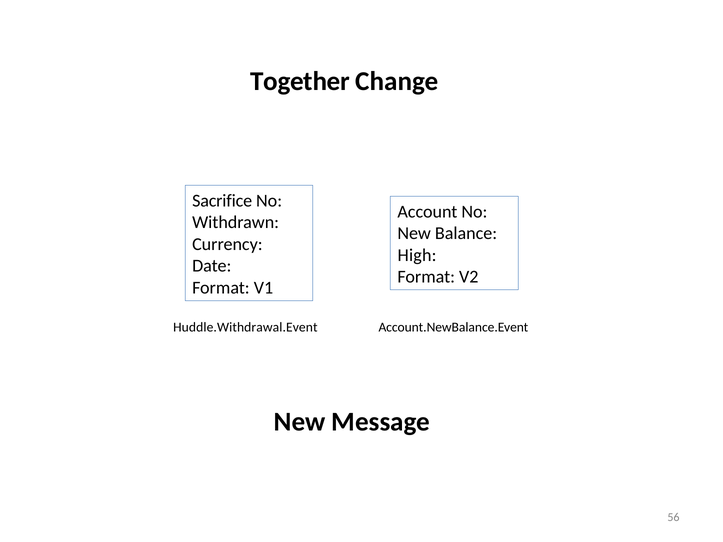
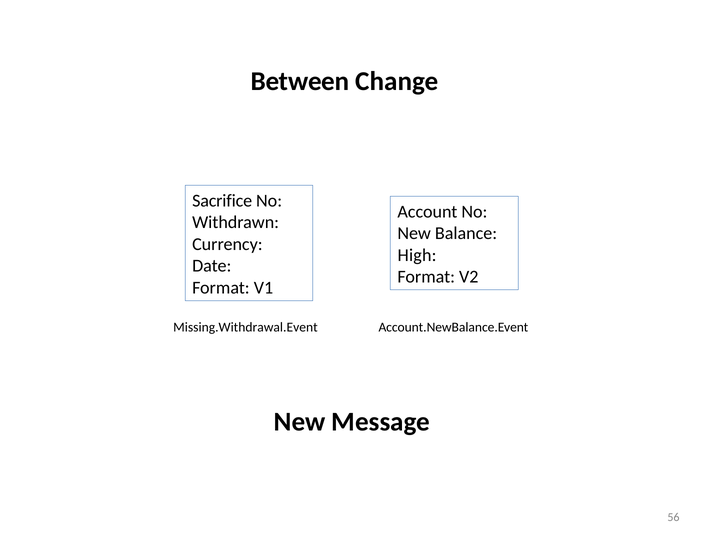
Together: Together -> Between
Huddle.Withdrawal.Event: Huddle.Withdrawal.Event -> Missing.Withdrawal.Event
